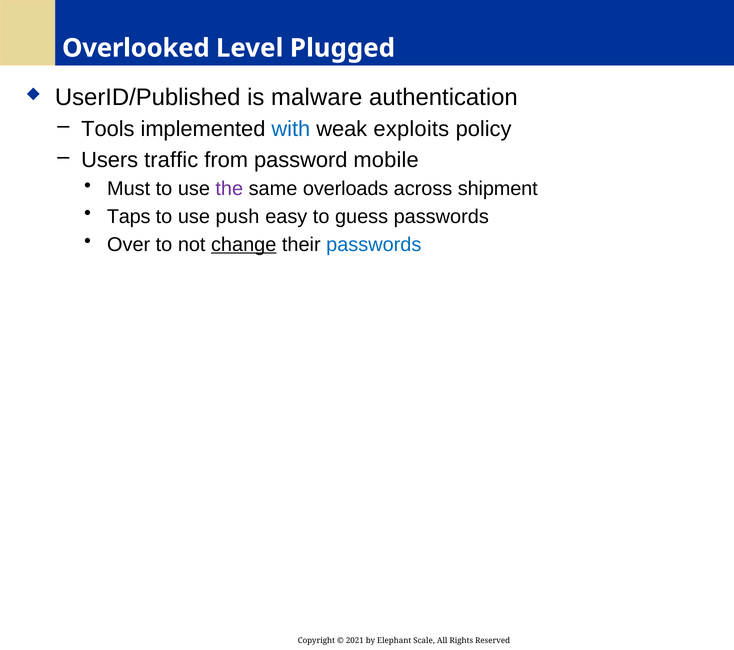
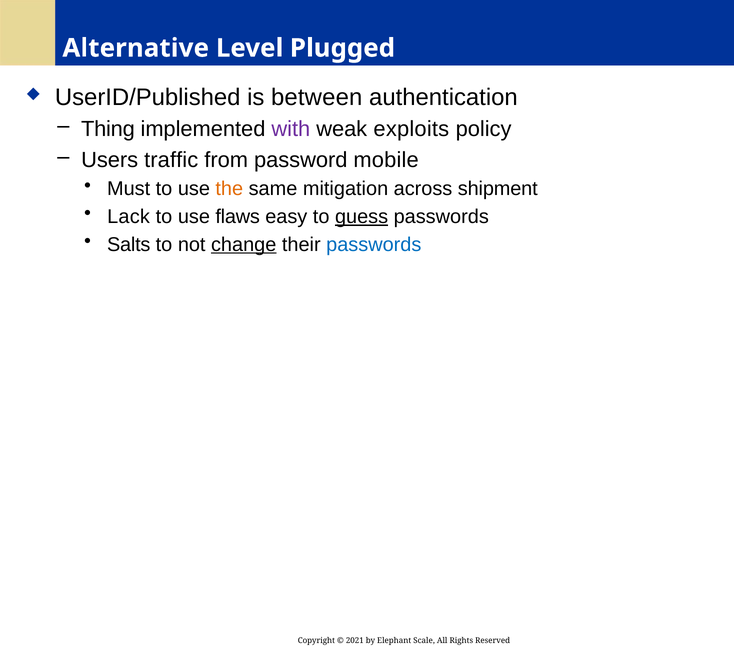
Overlooked: Overlooked -> Alternative
malware: malware -> between
Tools: Tools -> Thing
with colour: blue -> purple
the colour: purple -> orange
overloads: overloads -> mitigation
Taps: Taps -> Lack
push: push -> flaws
guess underline: none -> present
Over: Over -> Salts
